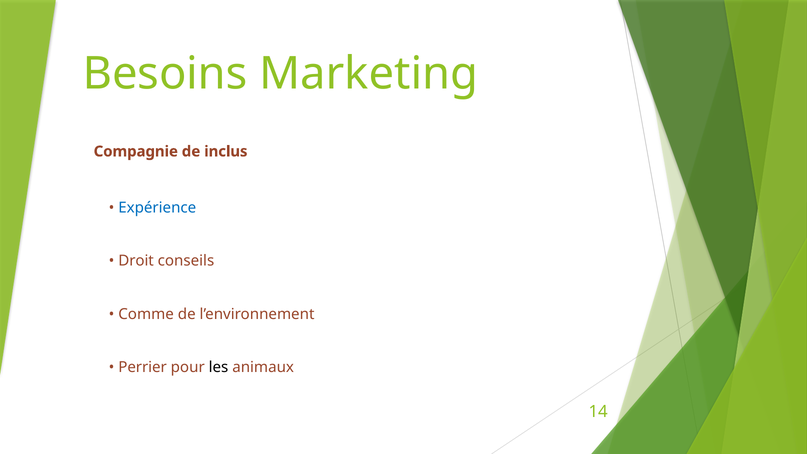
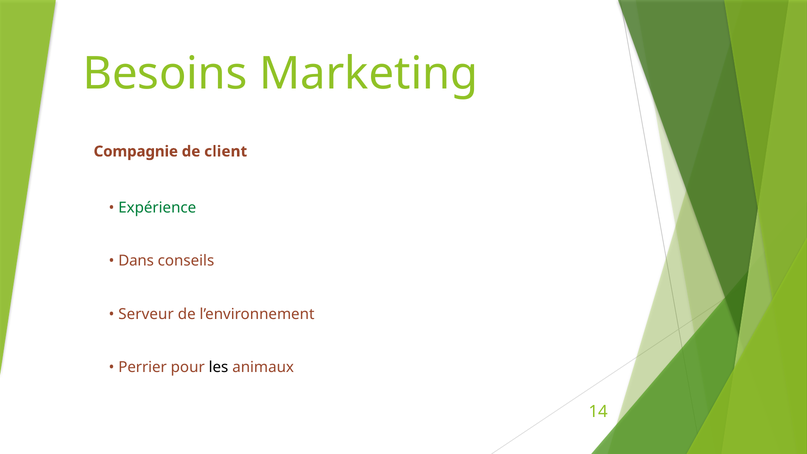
inclus: inclus -> client
Expérience colour: blue -> green
Droit: Droit -> Dans
Comme: Comme -> Serveur
